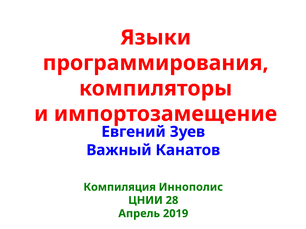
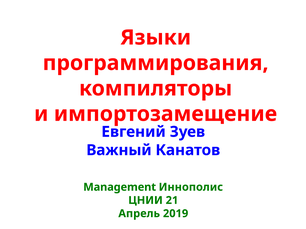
Компиляция: Компиляция -> Management
28: 28 -> 21
